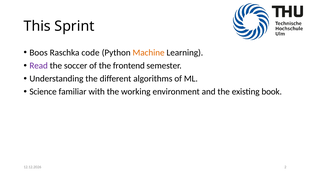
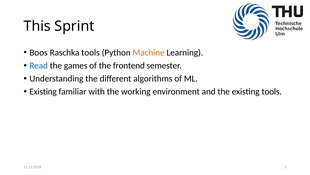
Raschka code: code -> tools
Read colour: purple -> blue
soccer: soccer -> games
Science at (43, 91): Science -> Existing
existing book: book -> tools
